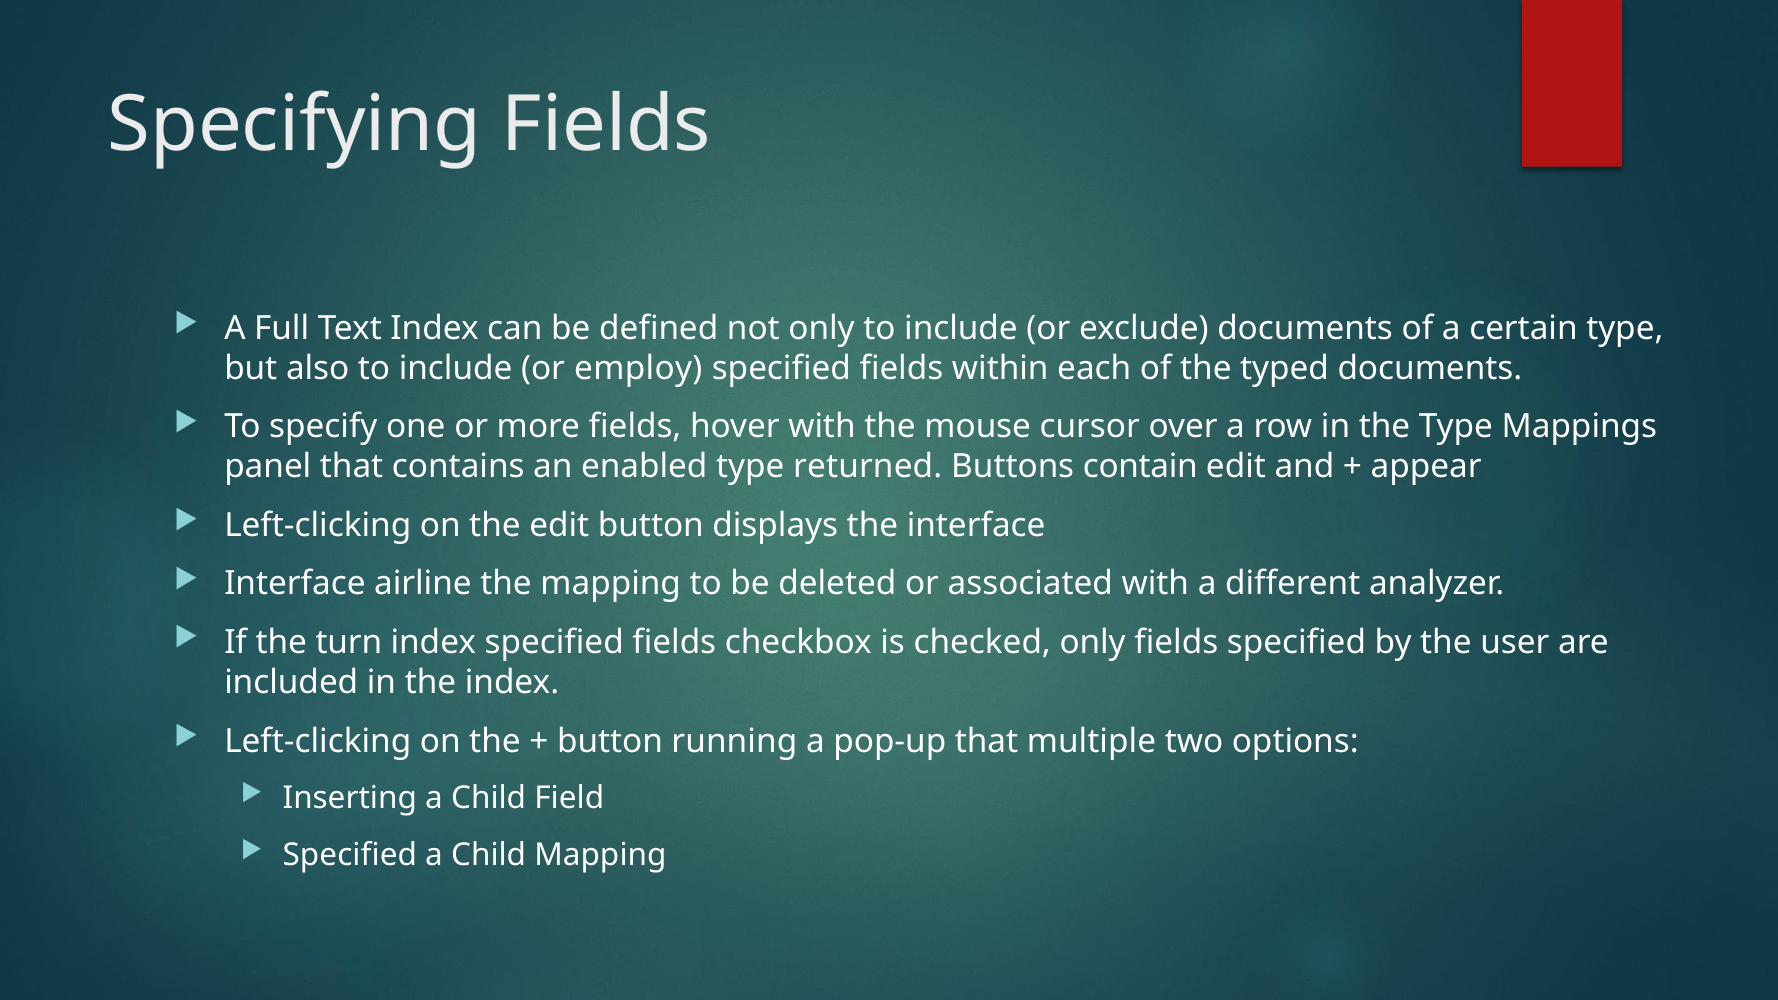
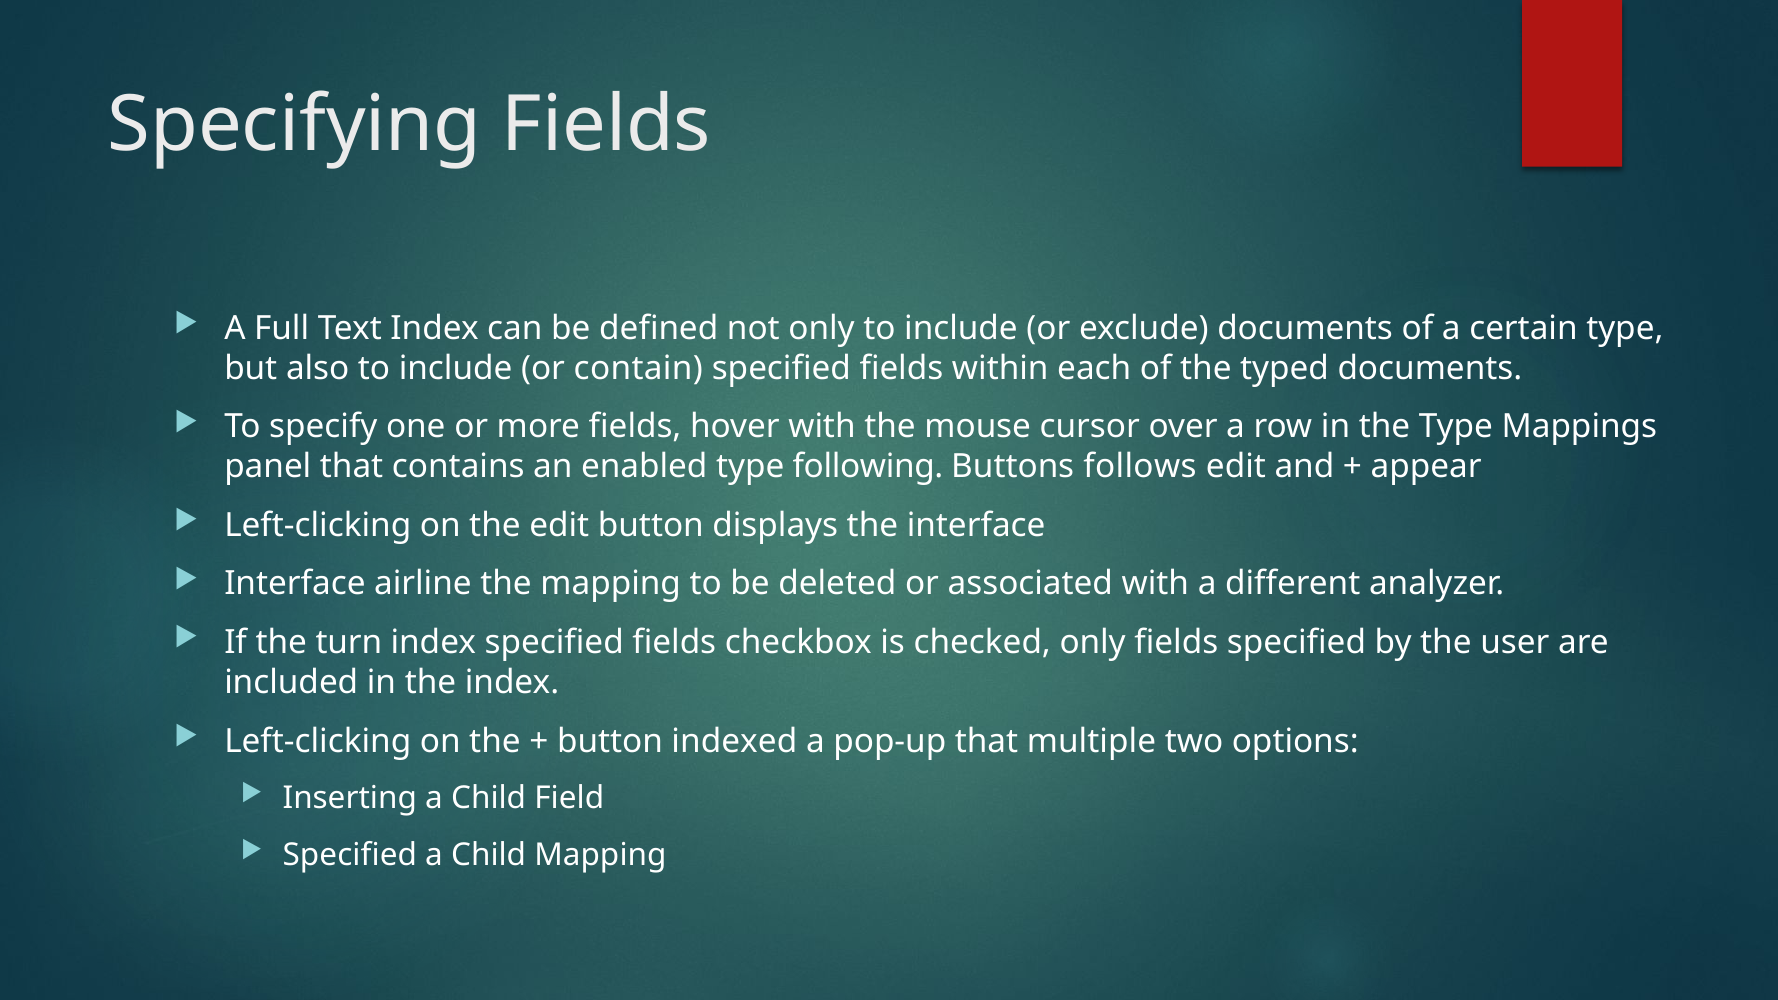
employ: employ -> contain
returned: returned -> following
contain: contain -> follows
running: running -> indexed
